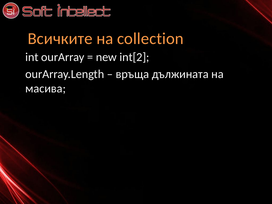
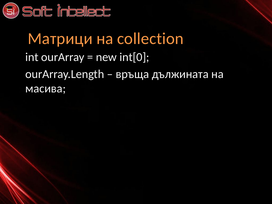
Всичките: Всичките -> Матрици
int[2: int[2 -> int[0
